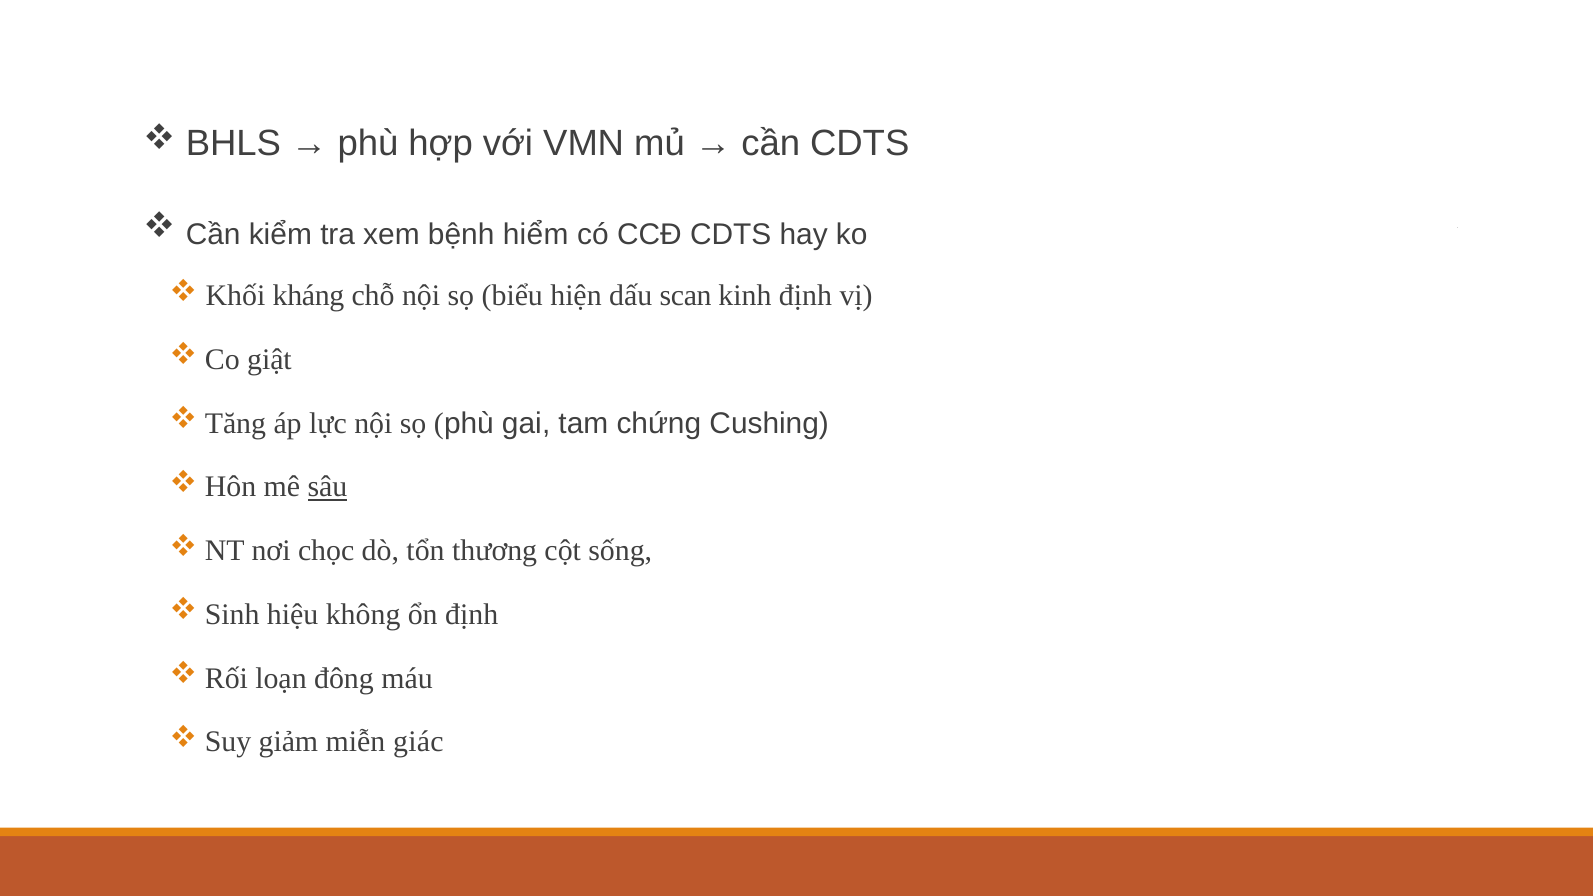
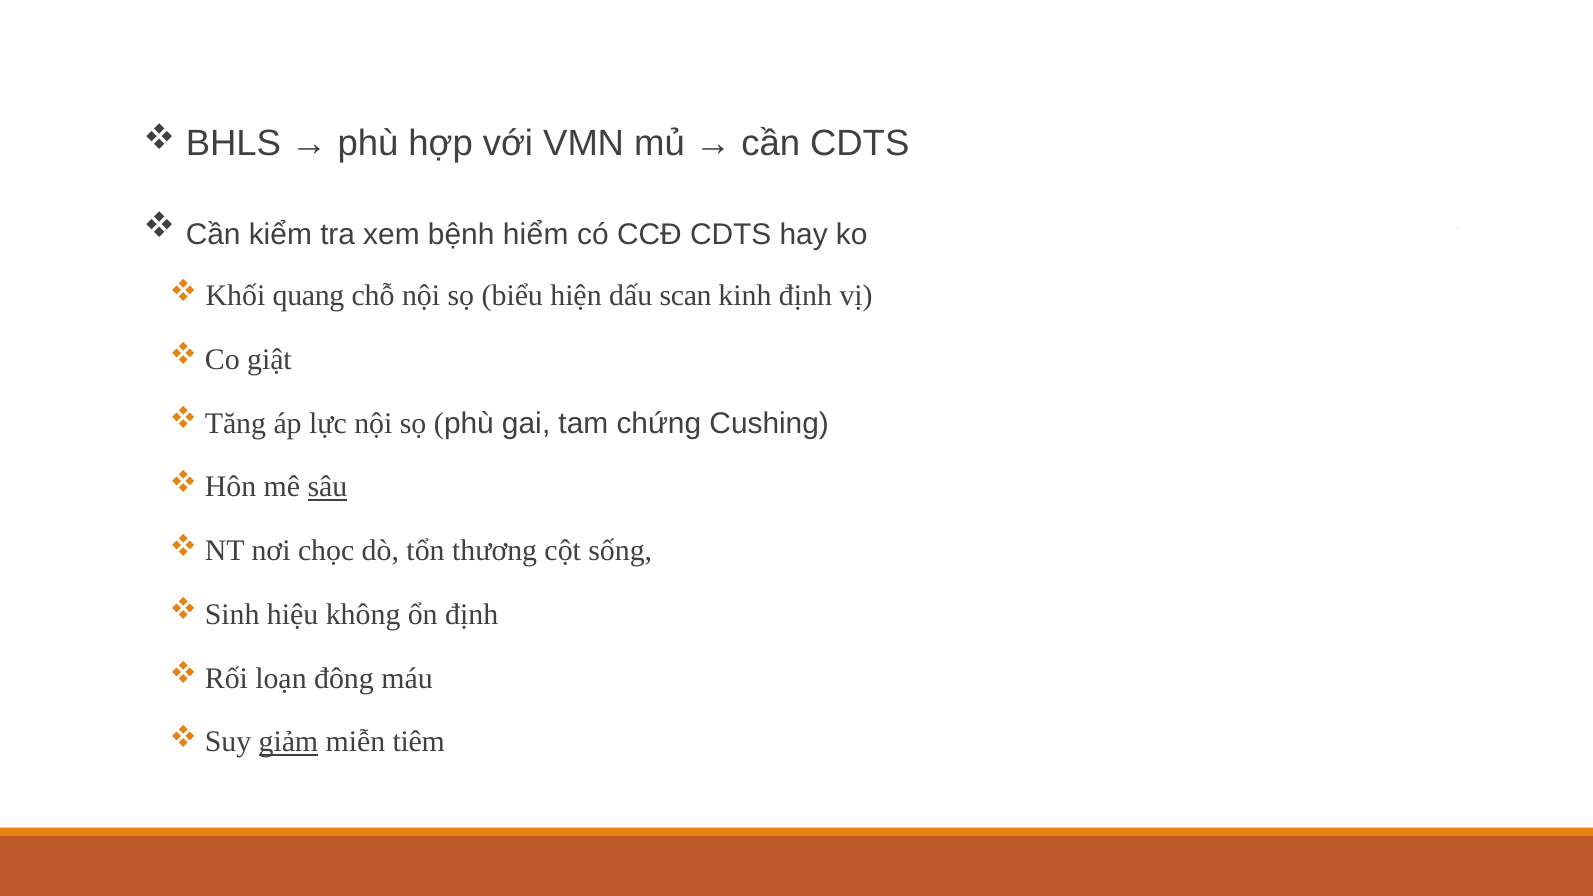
kháng: kháng -> quang
giảm underline: none -> present
giác: giác -> tiêm
